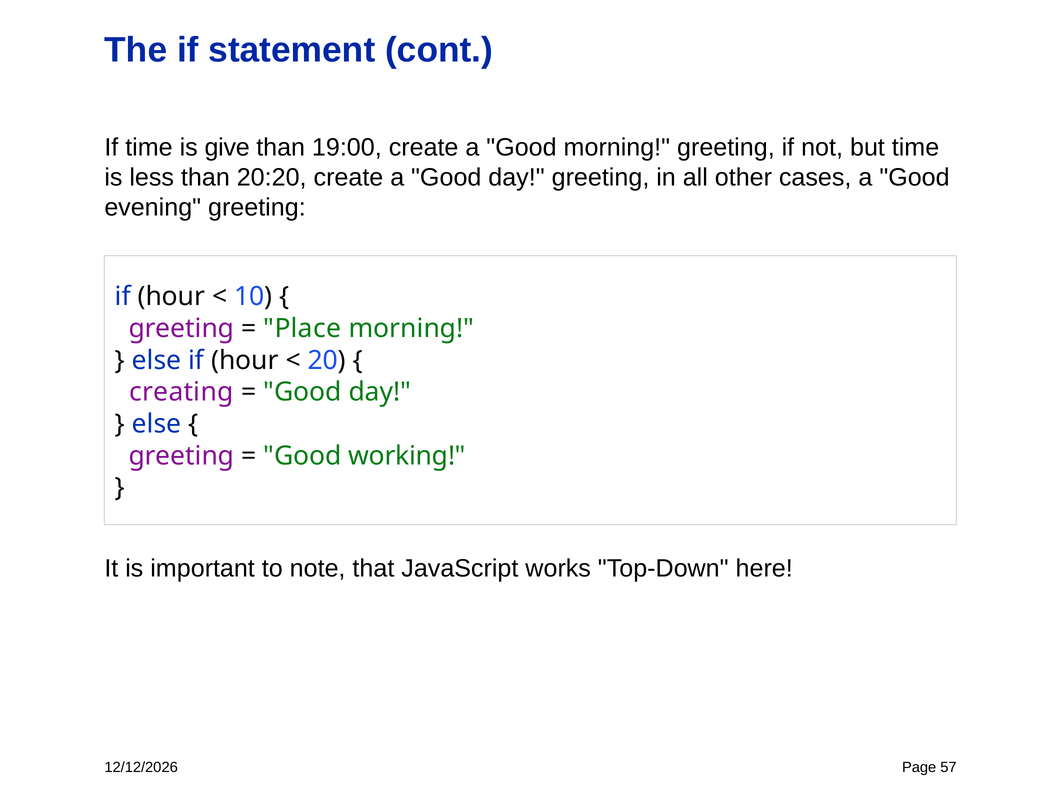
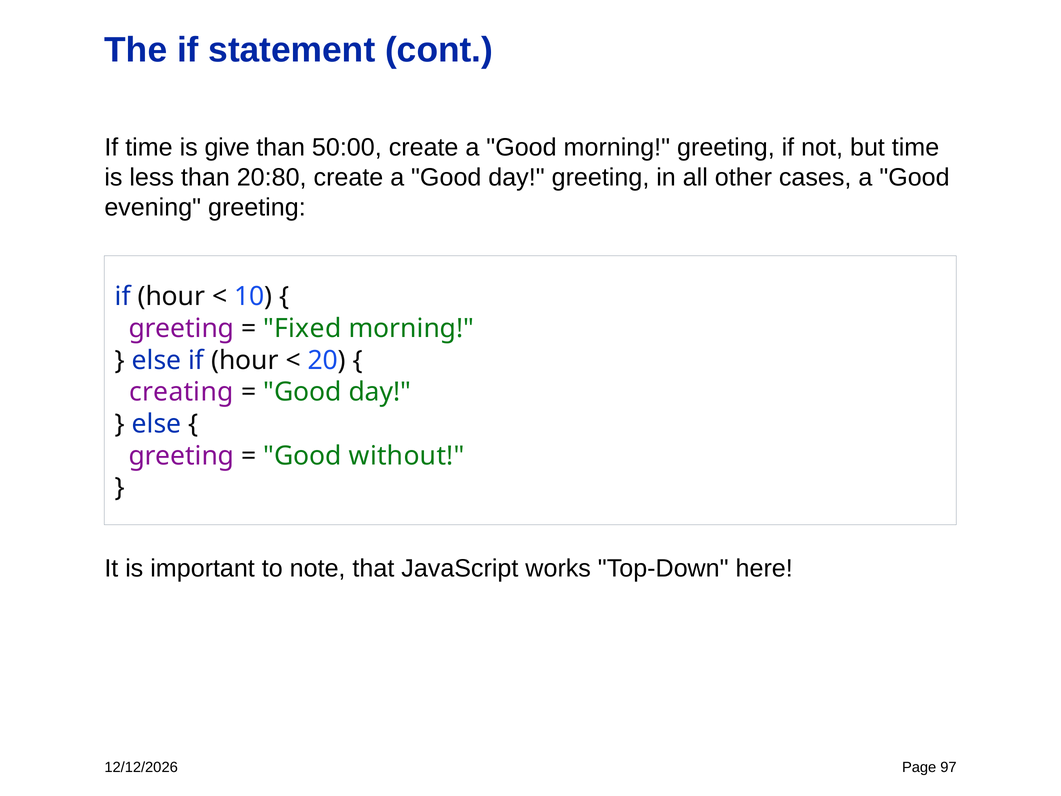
19:00: 19:00 -> 50:00
20:20: 20:20 -> 20:80
Place: Place -> Fixed
working: working -> without
57: 57 -> 97
